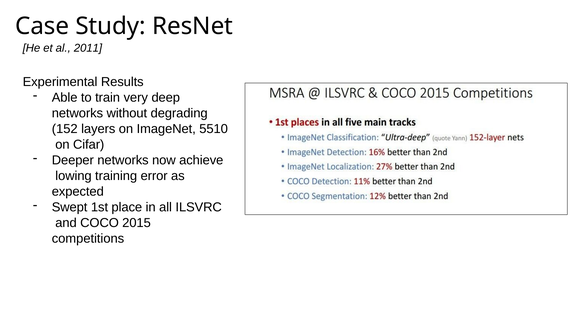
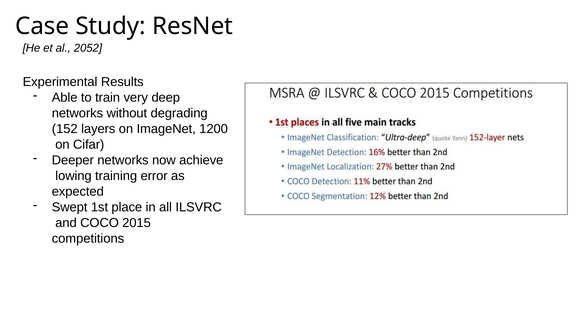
2011: 2011 -> 2052
5510: 5510 -> 1200
